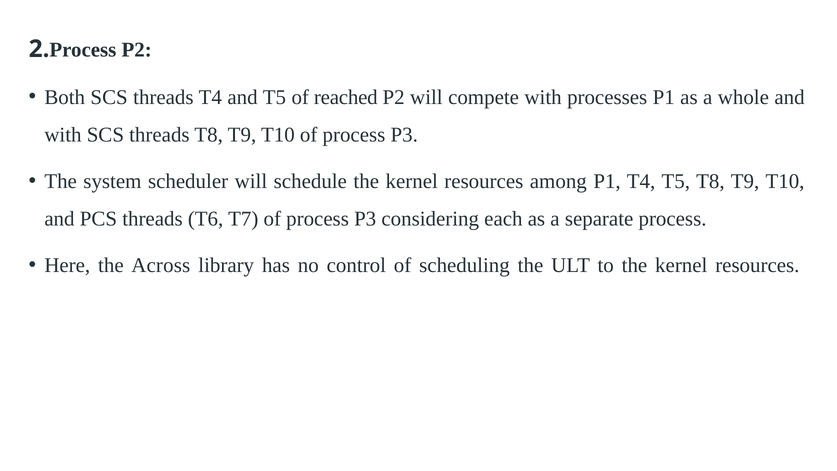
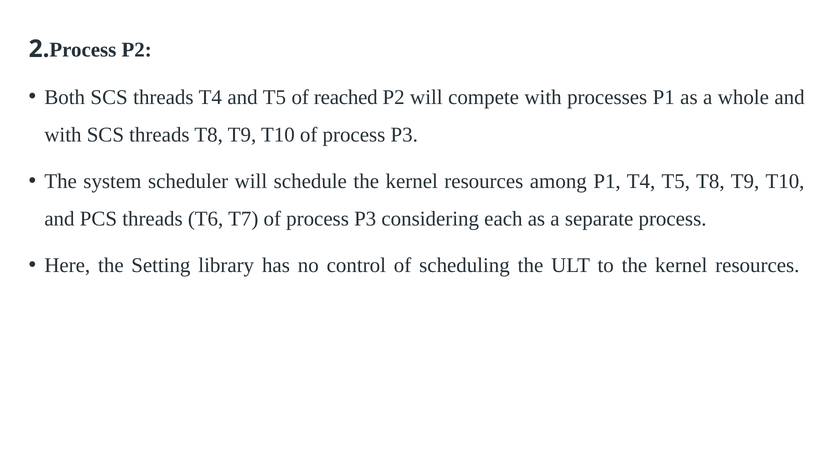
Across: Across -> Setting
